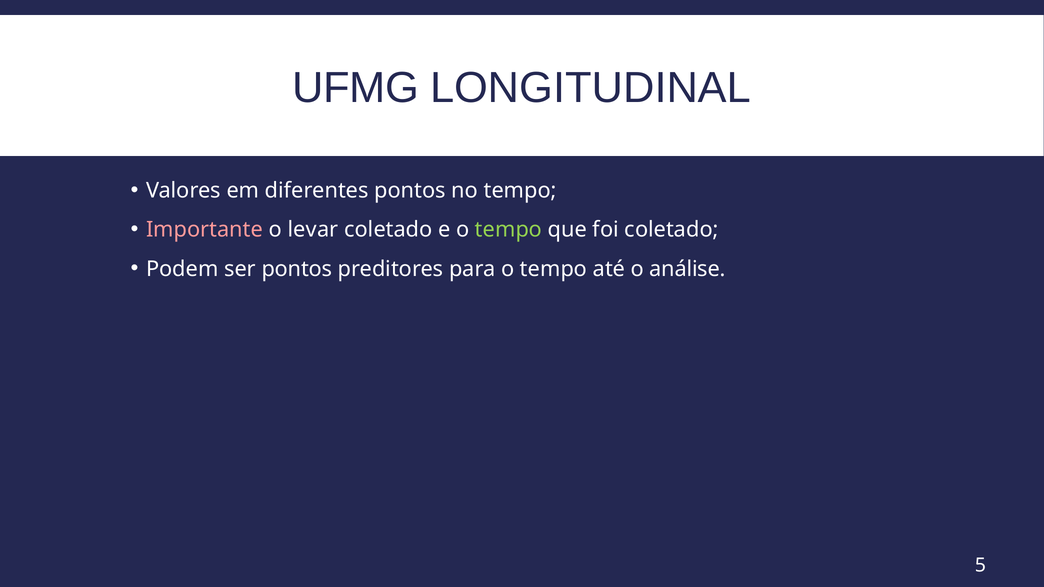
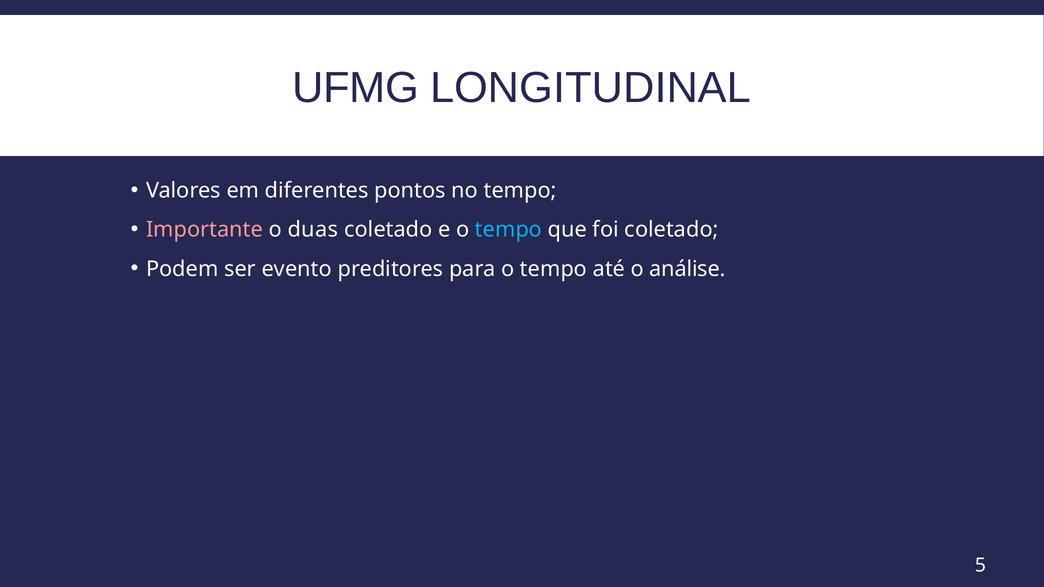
levar: levar -> duas
tempo at (509, 230) colour: light green -> light blue
ser pontos: pontos -> evento
